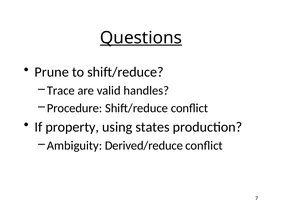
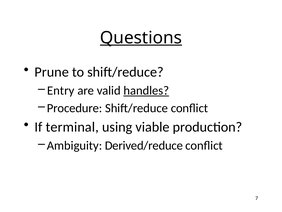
Trace: Trace -> Entry
handles underline: none -> present
property: property -> terminal
states: states -> viable
